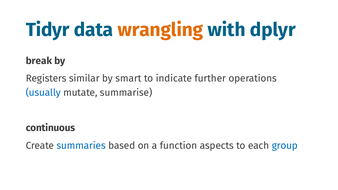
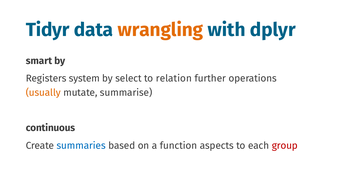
break: break -> smart
similar: similar -> system
smart: smart -> select
indicate: indicate -> relation
usually colour: blue -> orange
group colour: blue -> red
